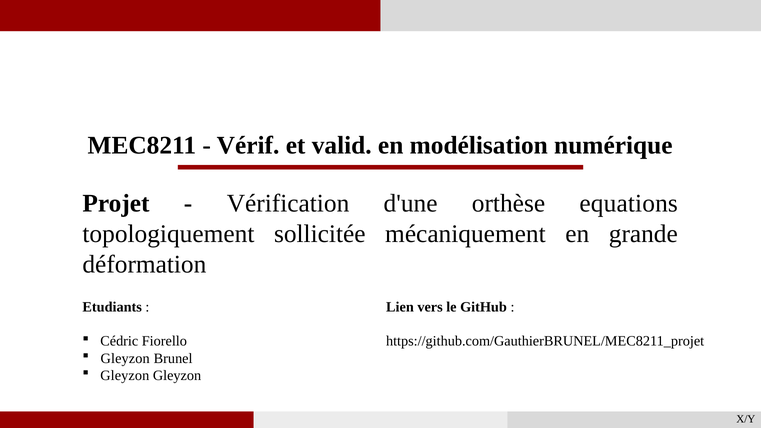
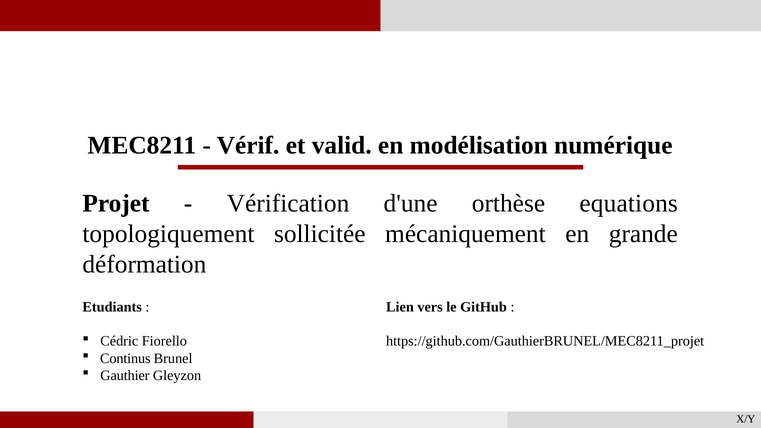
Gleyzon at (125, 358): Gleyzon -> Continus
Gleyzon at (125, 376): Gleyzon -> Gauthier
